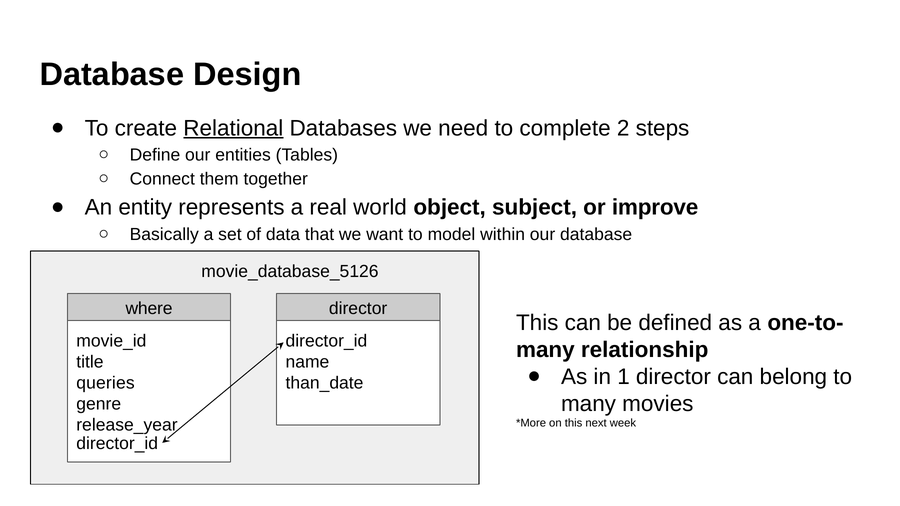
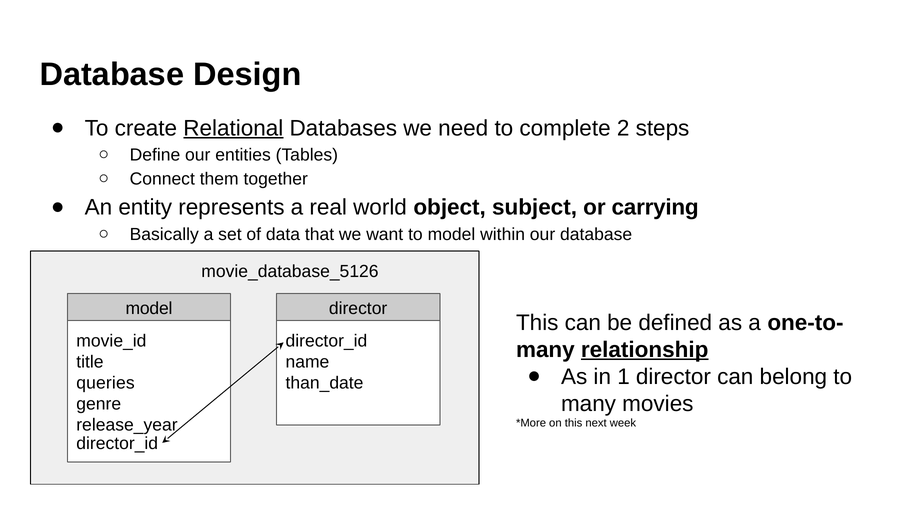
improve: improve -> carrying
where at (149, 308): where -> model
relationship underline: none -> present
